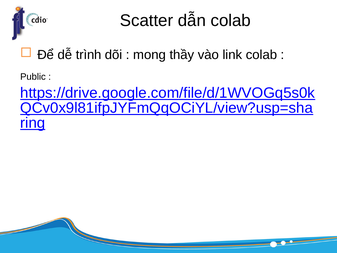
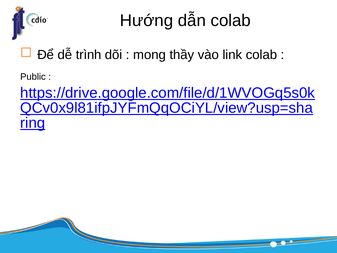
Scatter: Scatter -> Hướng
